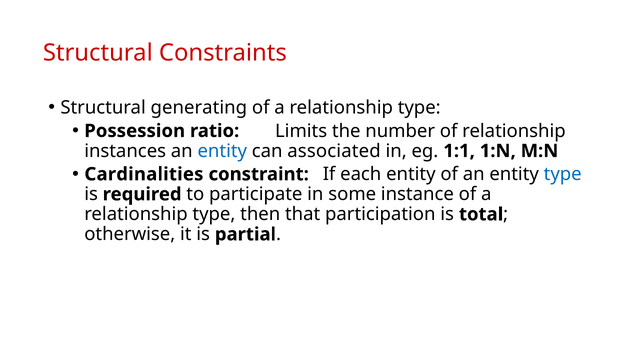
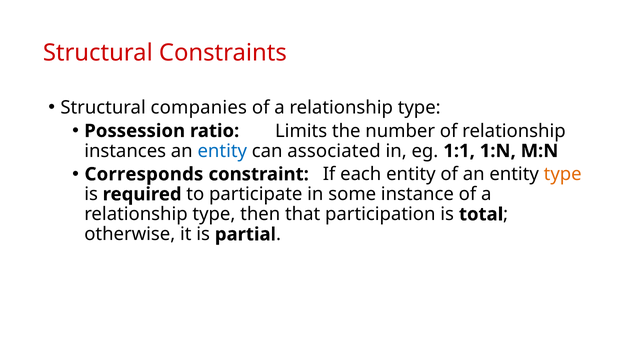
generating: generating -> companies
Cardinalities: Cardinalities -> Corresponds
type at (563, 174) colour: blue -> orange
